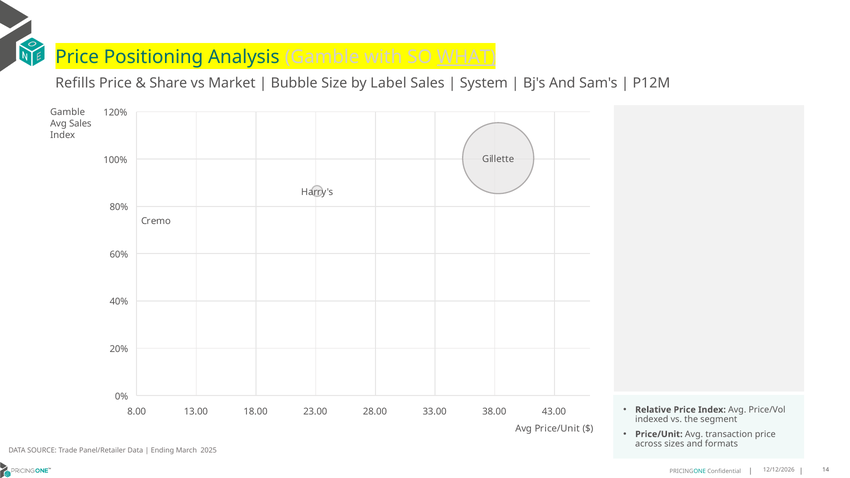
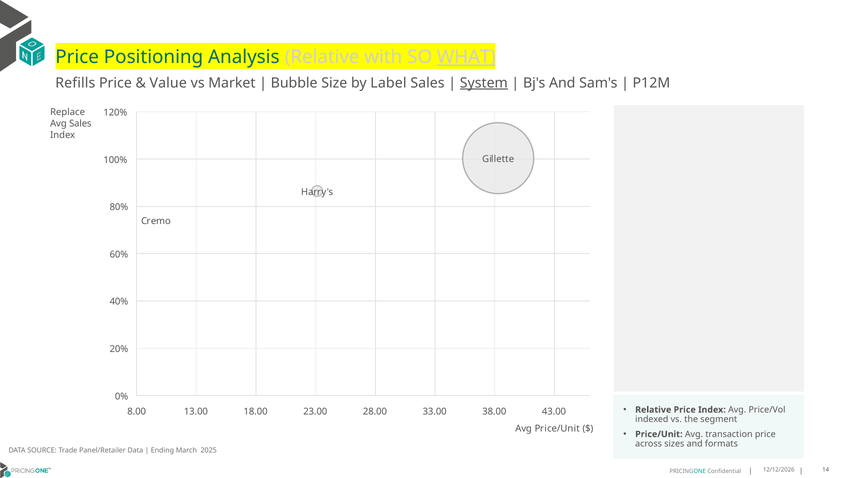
Analysis Gamble: Gamble -> Relative
Share: Share -> Value
System underline: none -> present
Gamble at (68, 112): Gamble -> Replace
